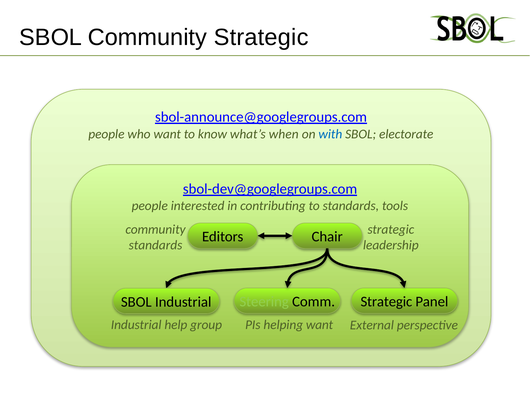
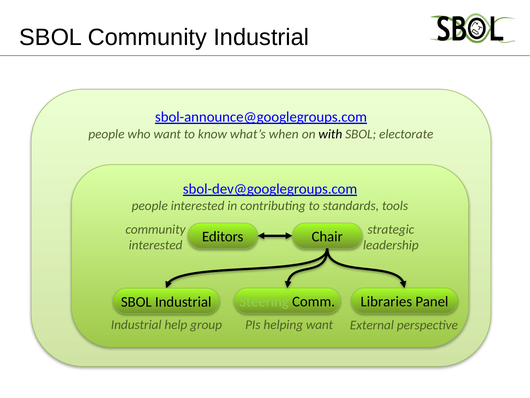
Community Strategic: Strategic -> Industrial
with colour: blue -> black
standards at (156, 245): standards -> interested
Strategic at (386, 301): Strategic -> Libraries
